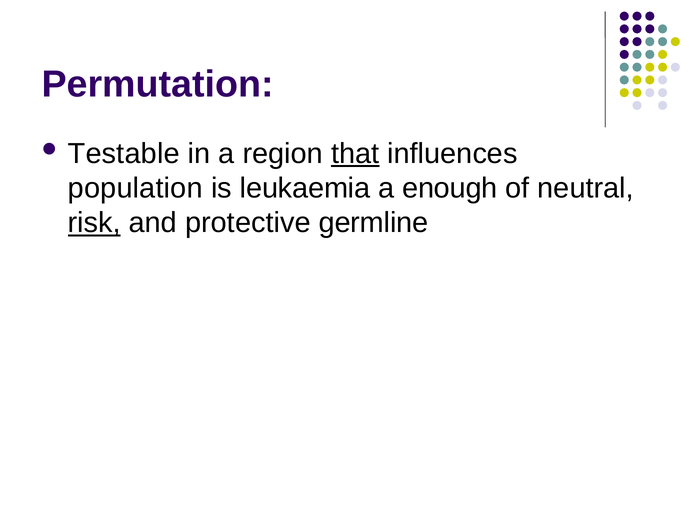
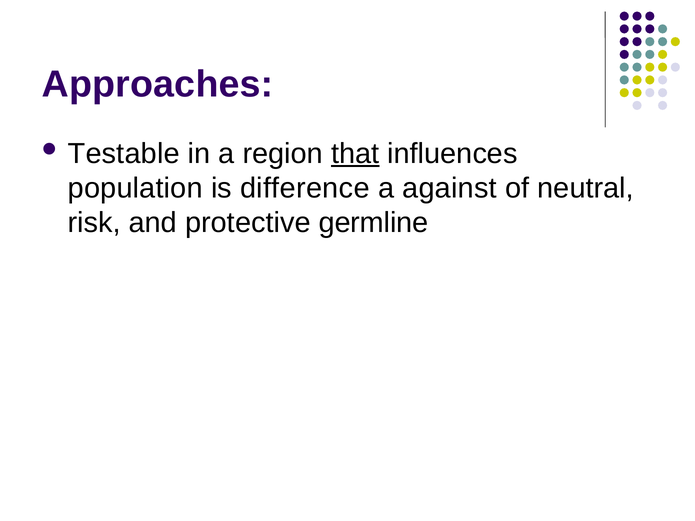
Permutation: Permutation -> Approaches
leukaemia: leukaemia -> difference
enough: enough -> against
risk underline: present -> none
